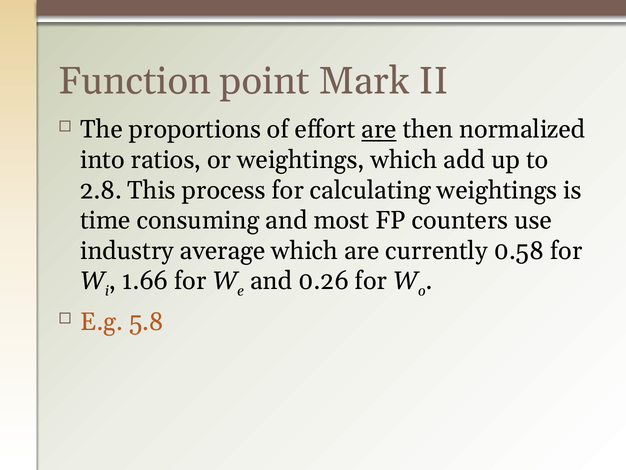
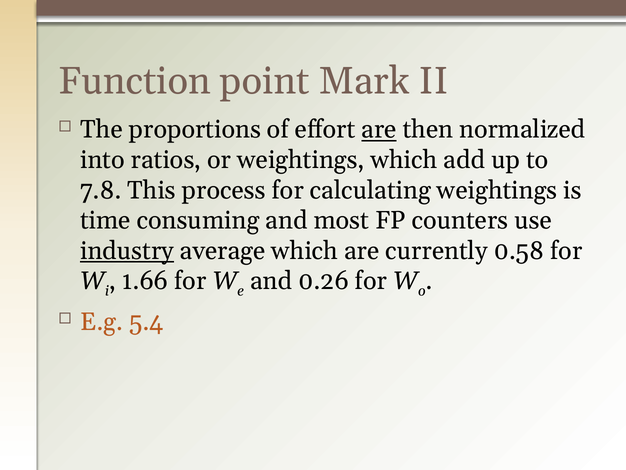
2.8: 2.8 -> 7.8
industry underline: none -> present
5.8: 5.8 -> 5.4
